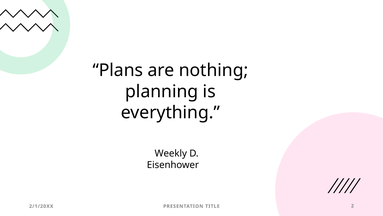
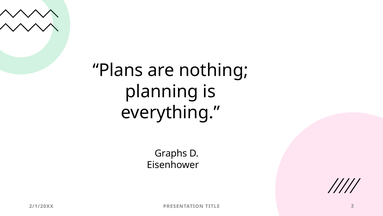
Weekly: Weekly -> Graphs
